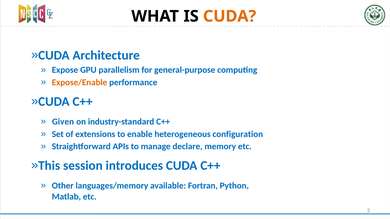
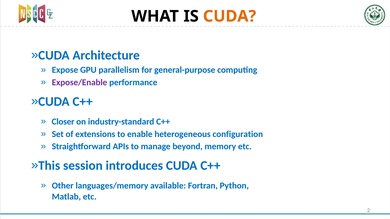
Expose/Enable colour: orange -> purple
Given: Given -> Closer
declare: declare -> beyond
